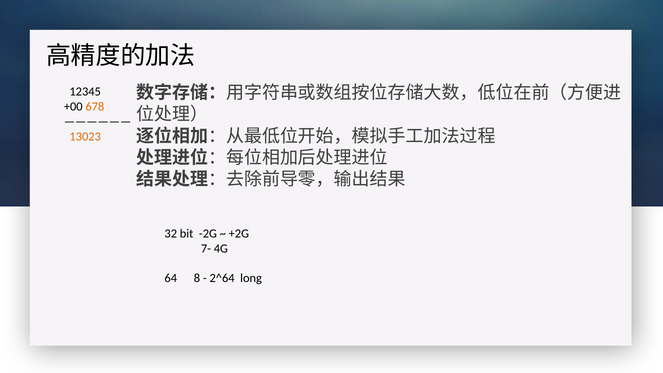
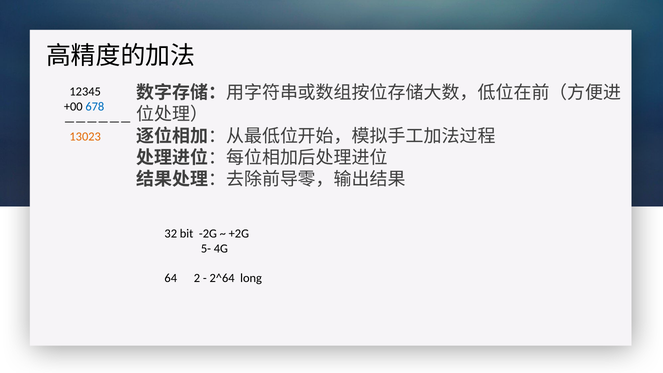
678 colour: orange -> blue
7-: 7- -> 5-
8: 8 -> 2
